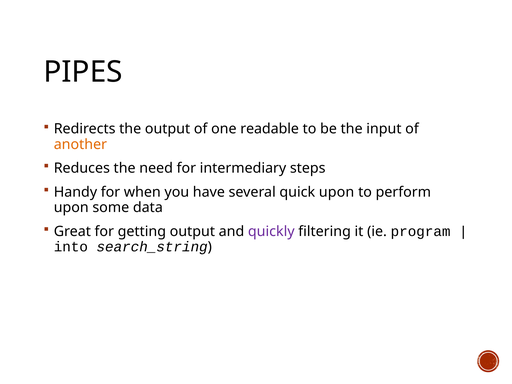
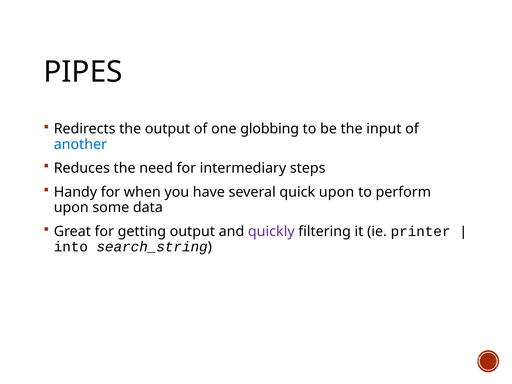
readable: readable -> globbing
another colour: orange -> blue
program: program -> printer
